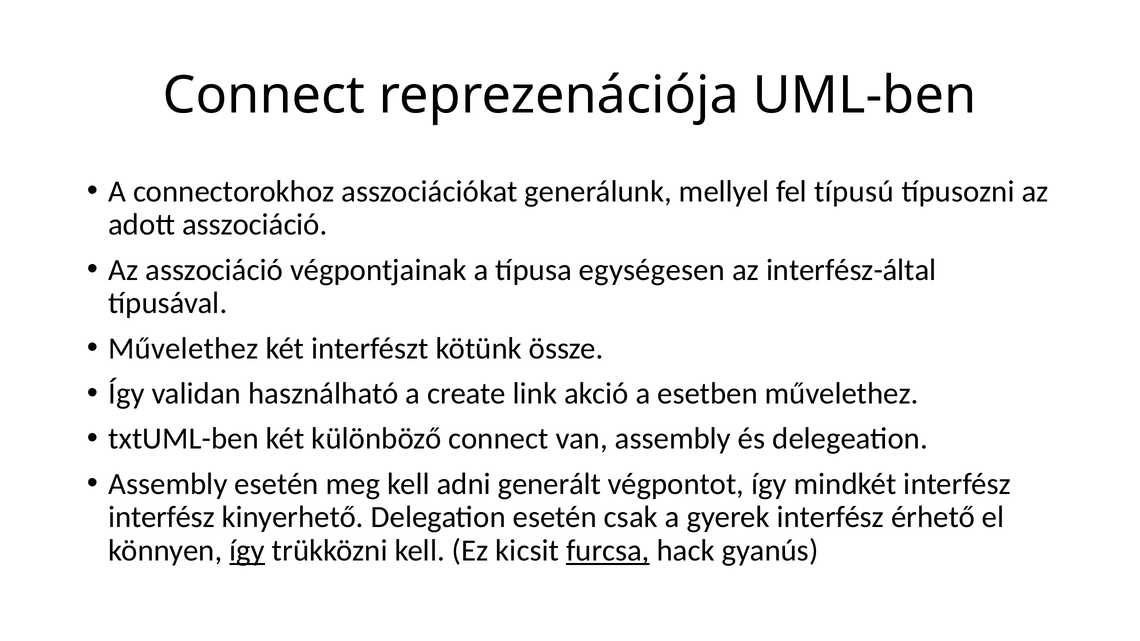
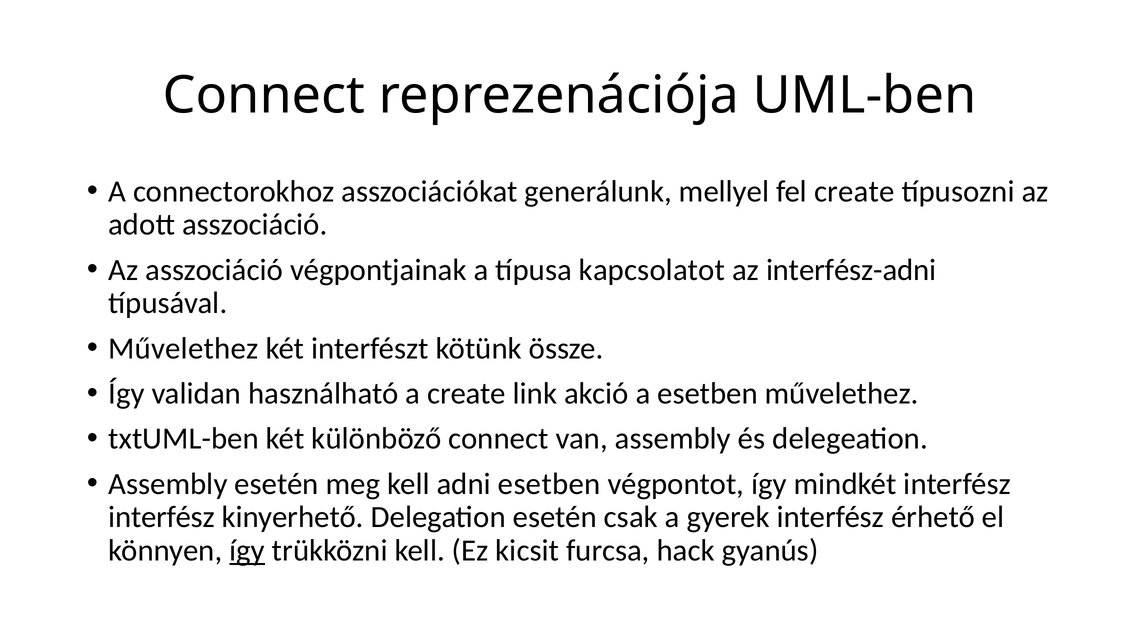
fel típusú: típusú -> create
egységesen: egységesen -> kapcsolatot
interfész-által: interfész-által -> interfész-adni
adni generált: generált -> esetben
furcsa underline: present -> none
